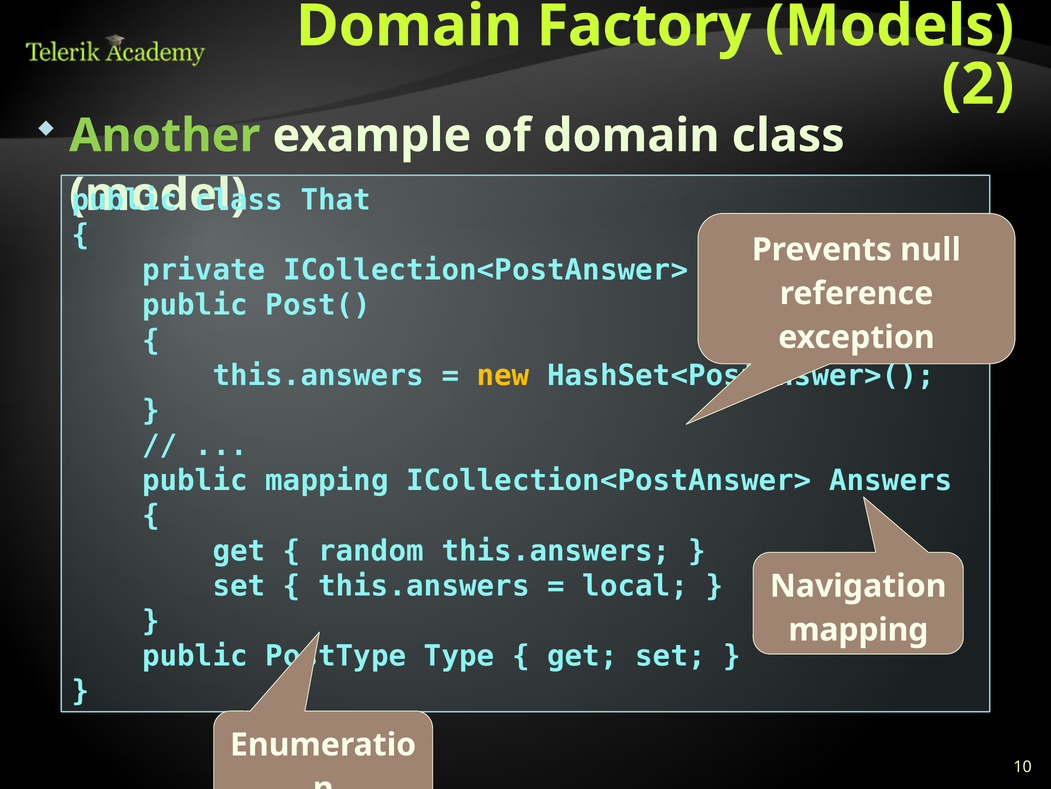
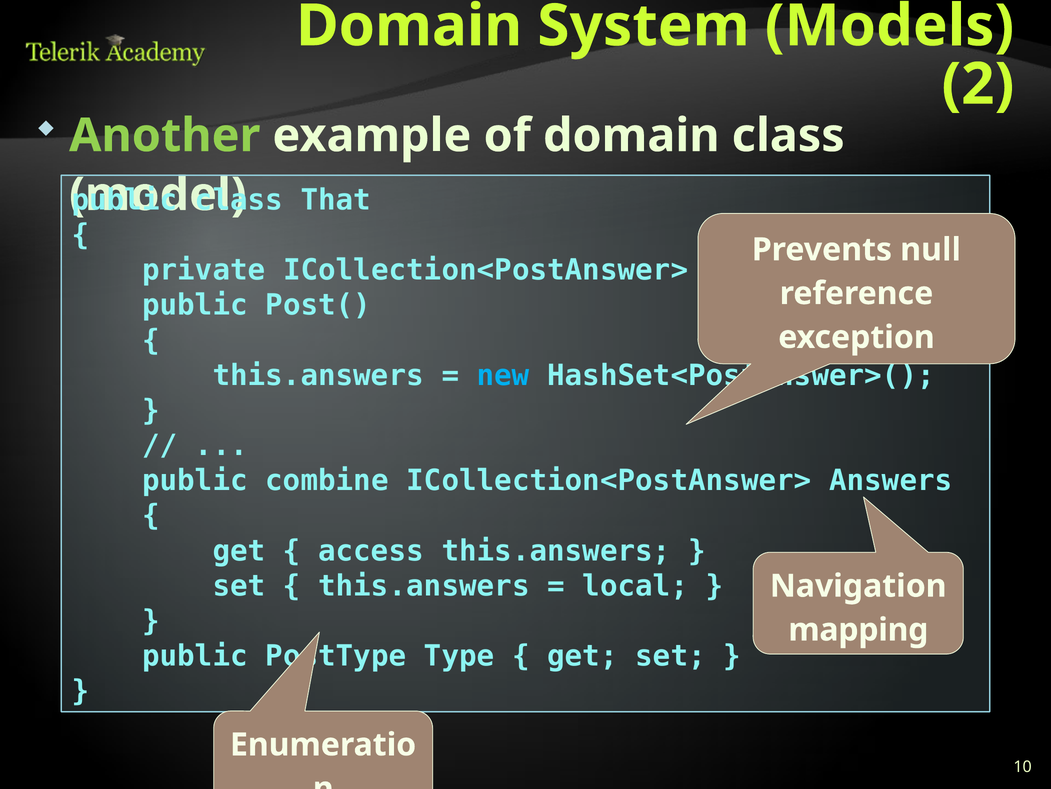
Factory: Factory -> System
new colour: yellow -> light blue
public mapping: mapping -> combine
random: random -> access
